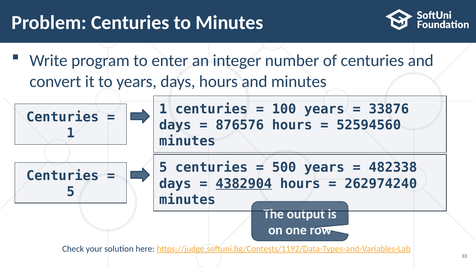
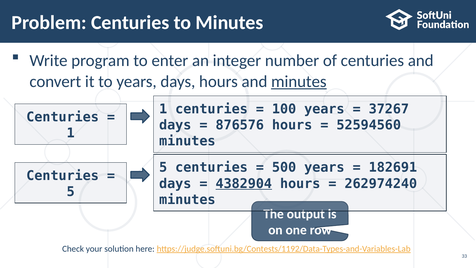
minutes at (299, 82) underline: none -> present
33876: 33876 -> 37267
482338: 482338 -> 182691
